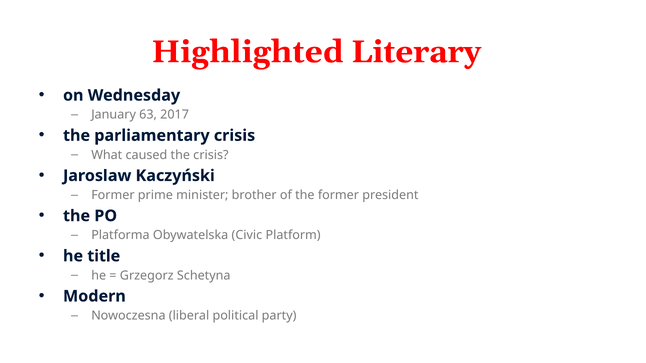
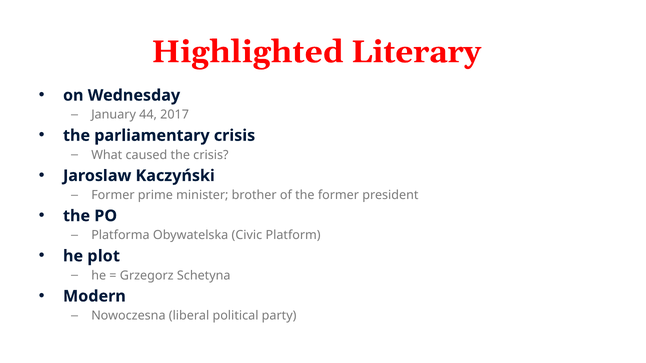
63: 63 -> 44
title: title -> plot
